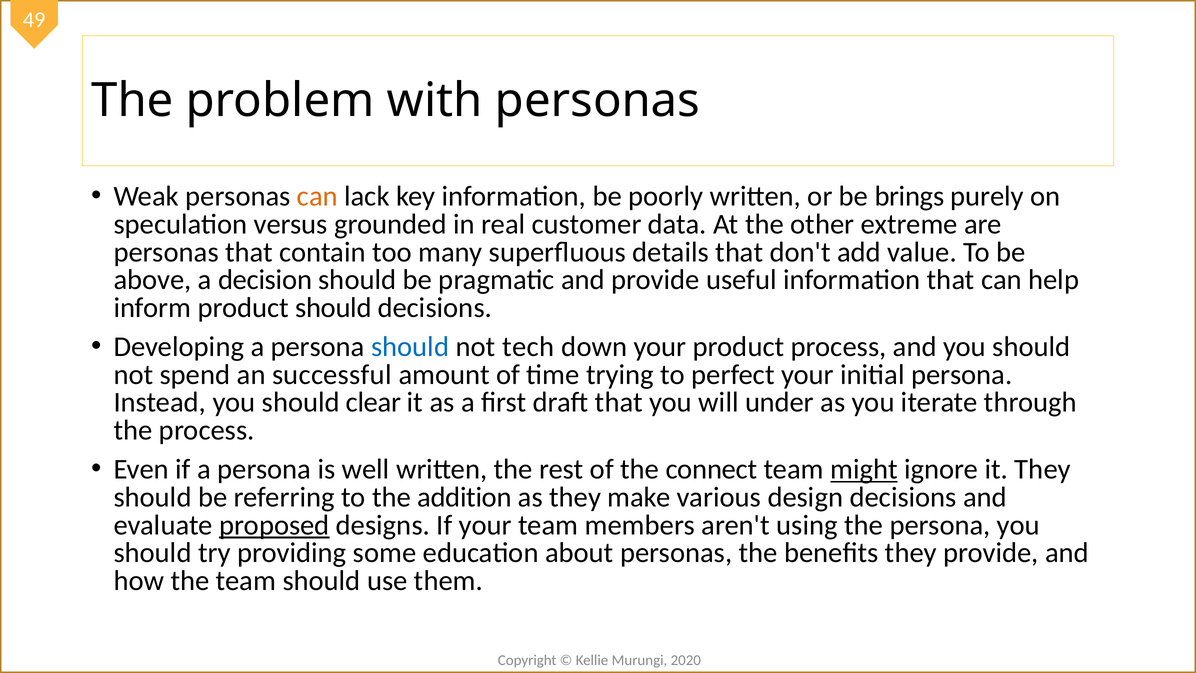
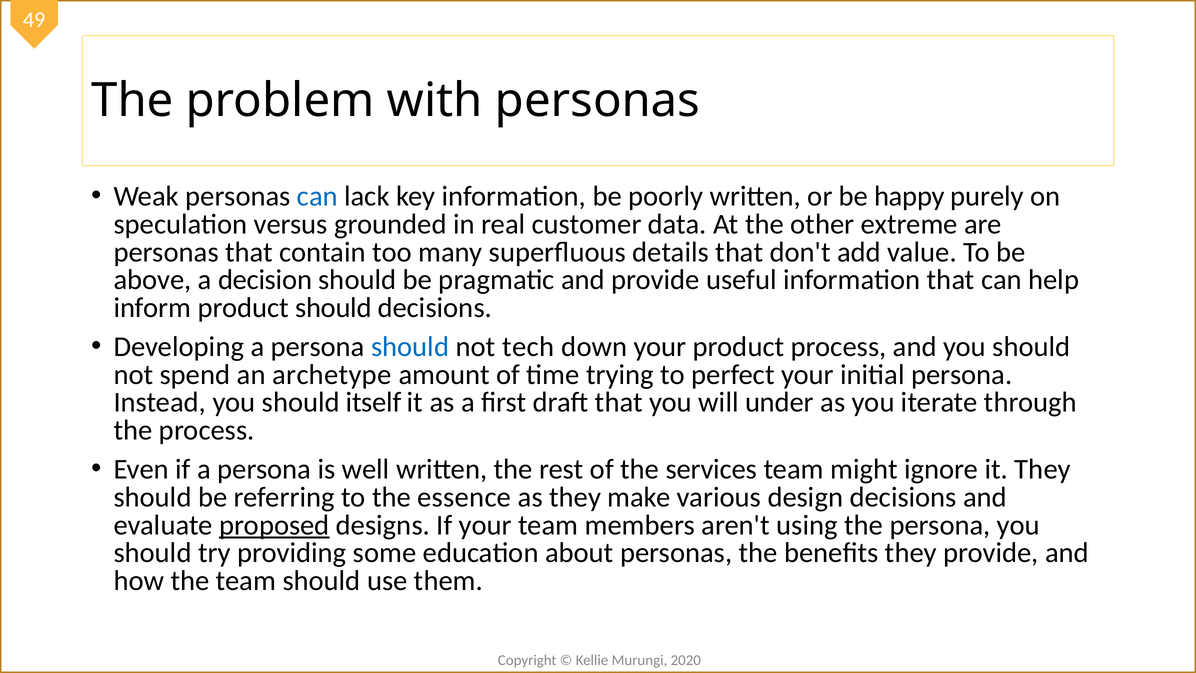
can at (317, 196) colour: orange -> blue
brings: brings -> happy
successful: successful -> archetype
clear: clear -> itself
connect: connect -> services
might underline: present -> none
addition: addition -> essence
